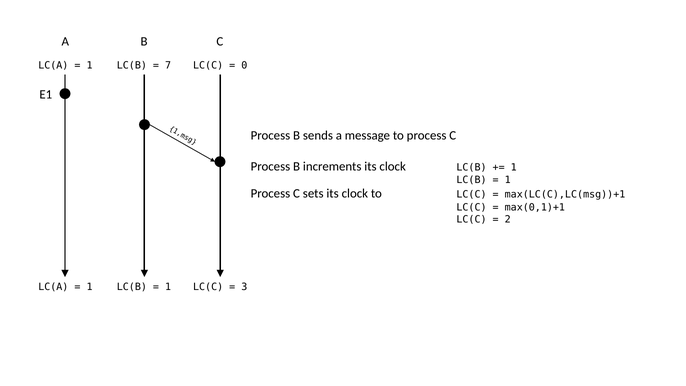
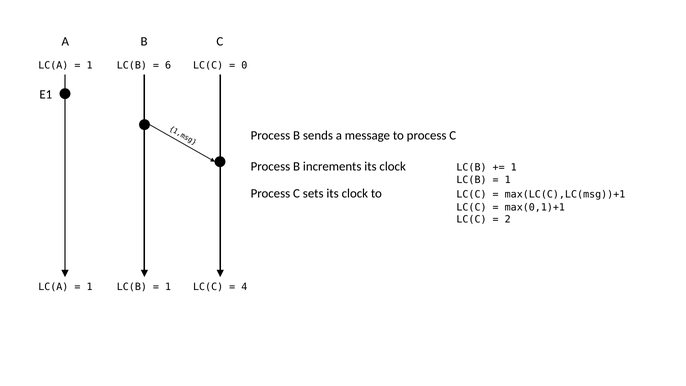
7: 7 -> 6
3: 3 -> 4
